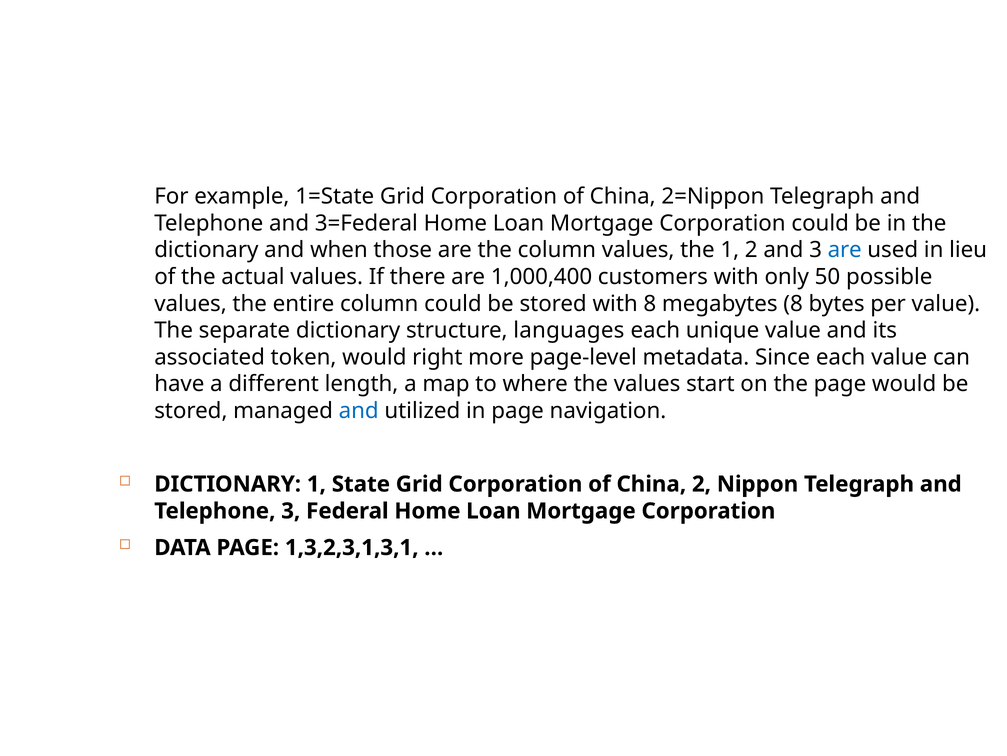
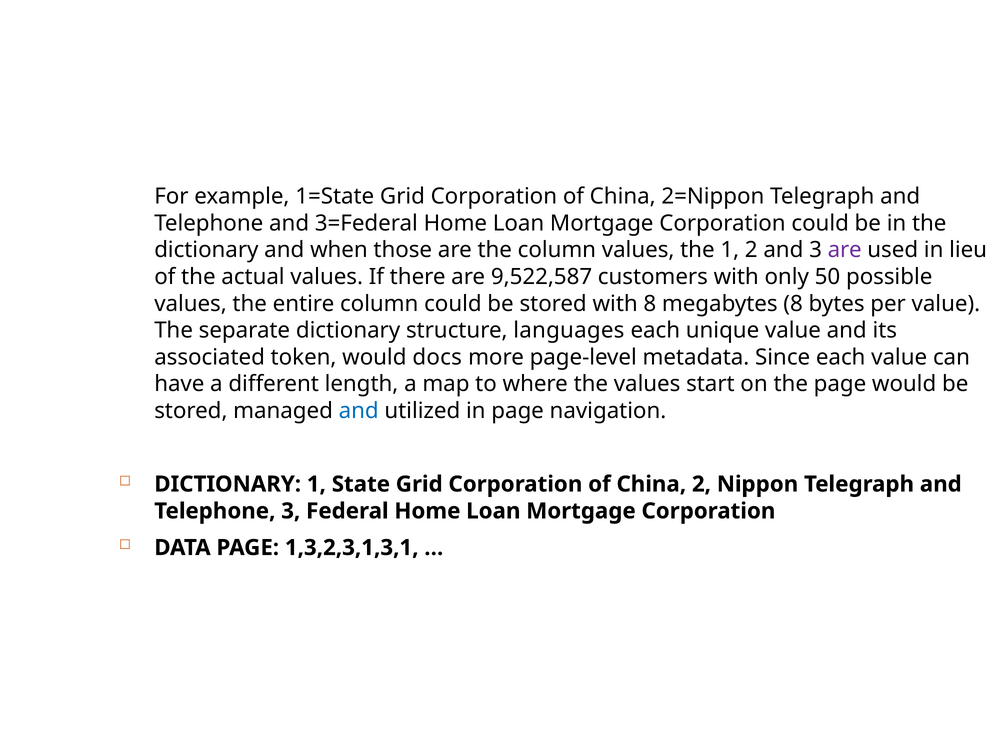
are at (845, 250) colour: blue -> purple
1,000,400: 1,000,400 -> 9,522,587
right: right -> docs
